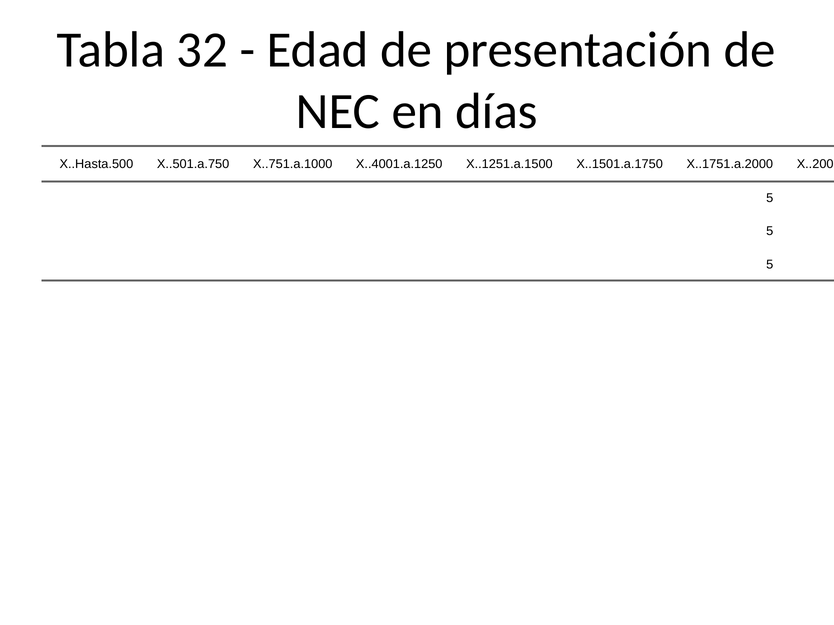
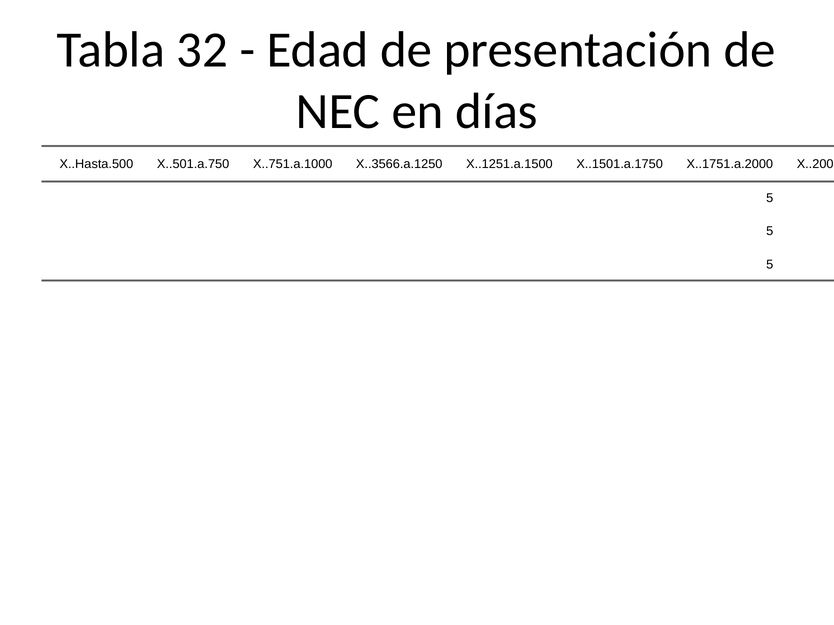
X..4001.a.1250: X..4001.a.1250 -> X..3566.a.1250
